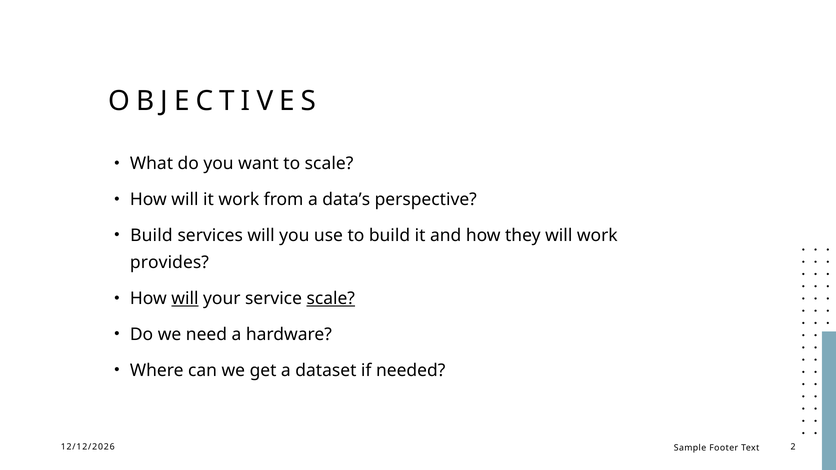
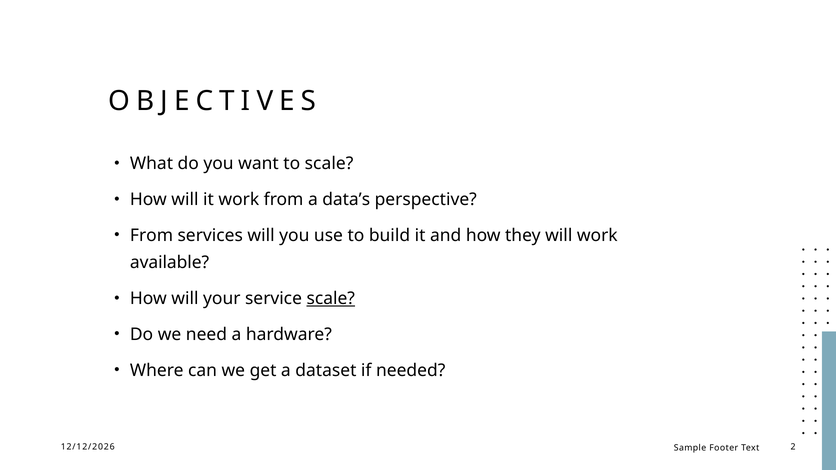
Build at (151, 236): Build -> From
provides: provides -> available
will at (185, 299) underline: present -> none
